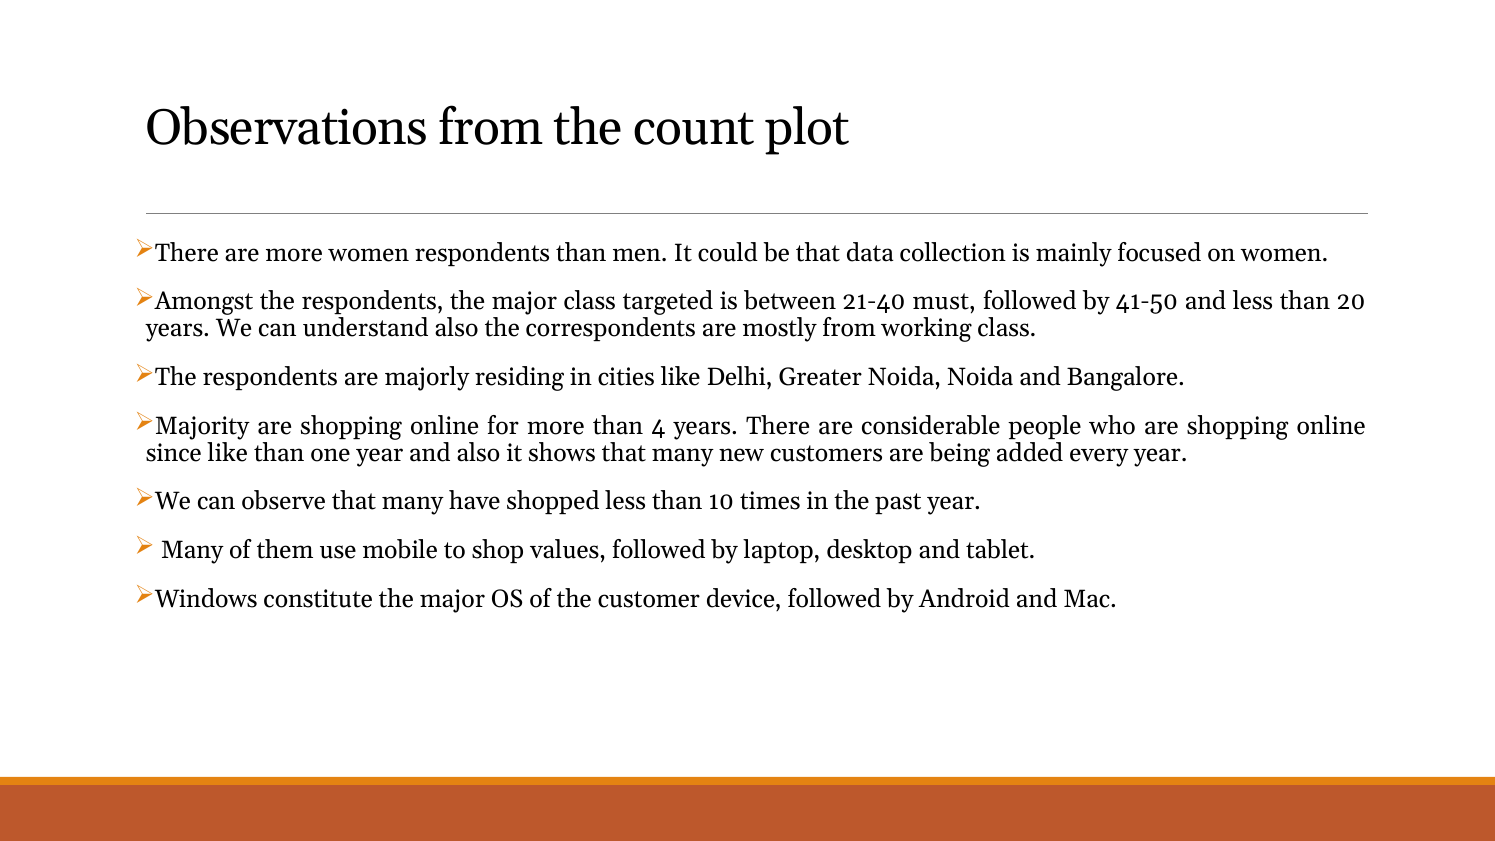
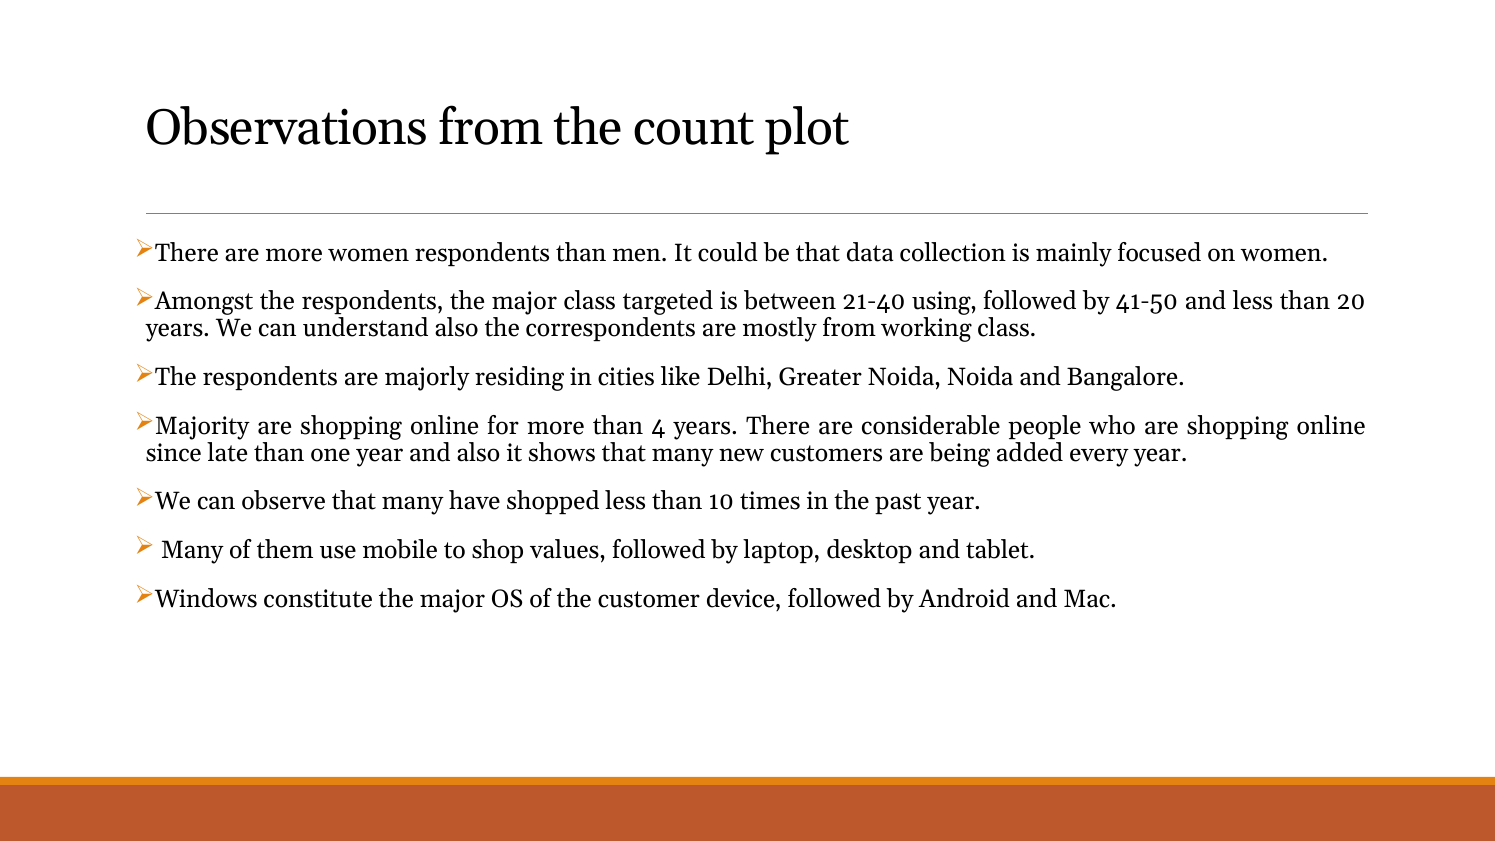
must: must -> using
since like: like -> late
